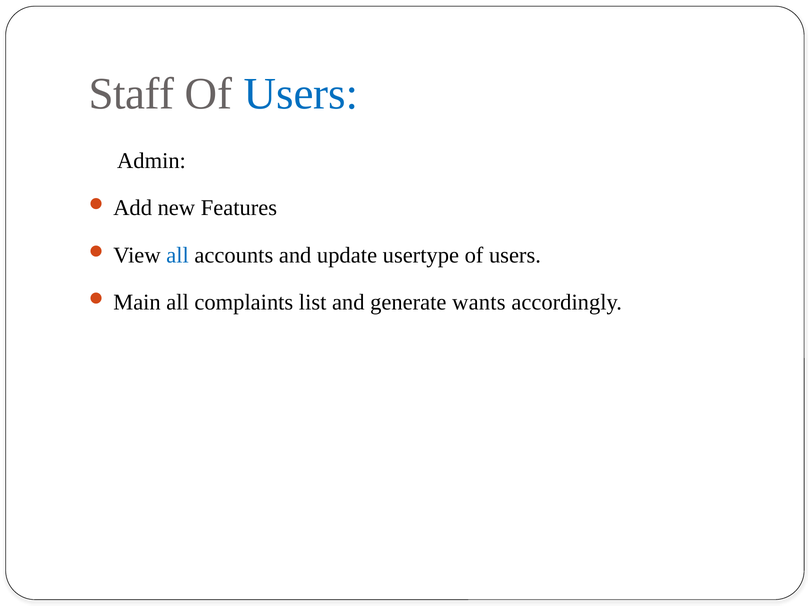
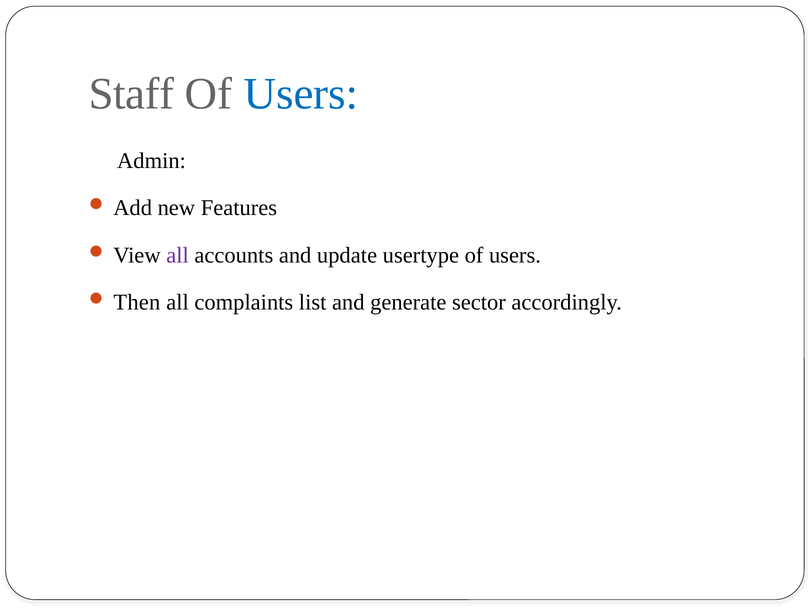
all at (178, 255) colour: blue -> purple
Main: Main -> Then
wants: wants -> sector
